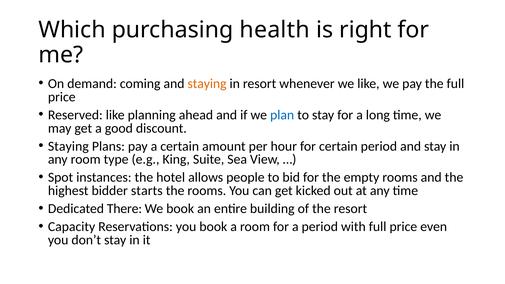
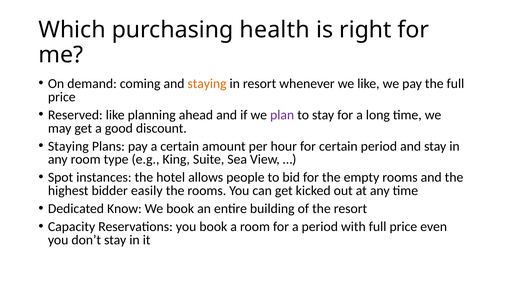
plan colour: blue -> purple
starts: starts -> easily
There: There -> Know
